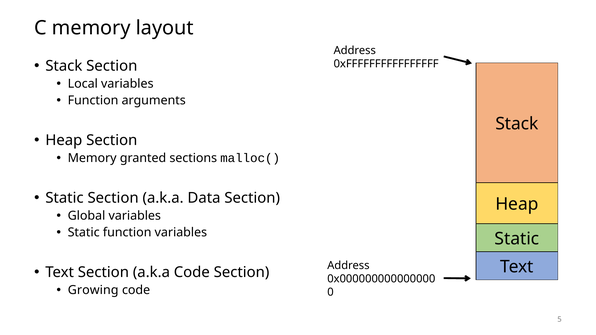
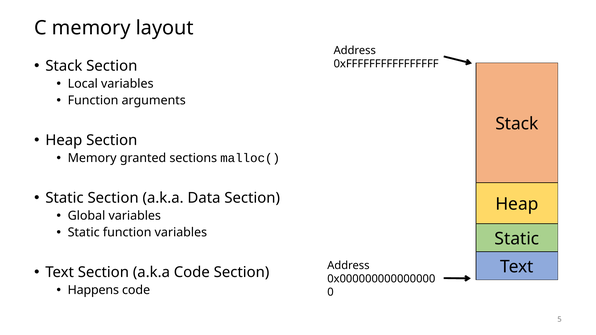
Growing: Growing -> Happens
